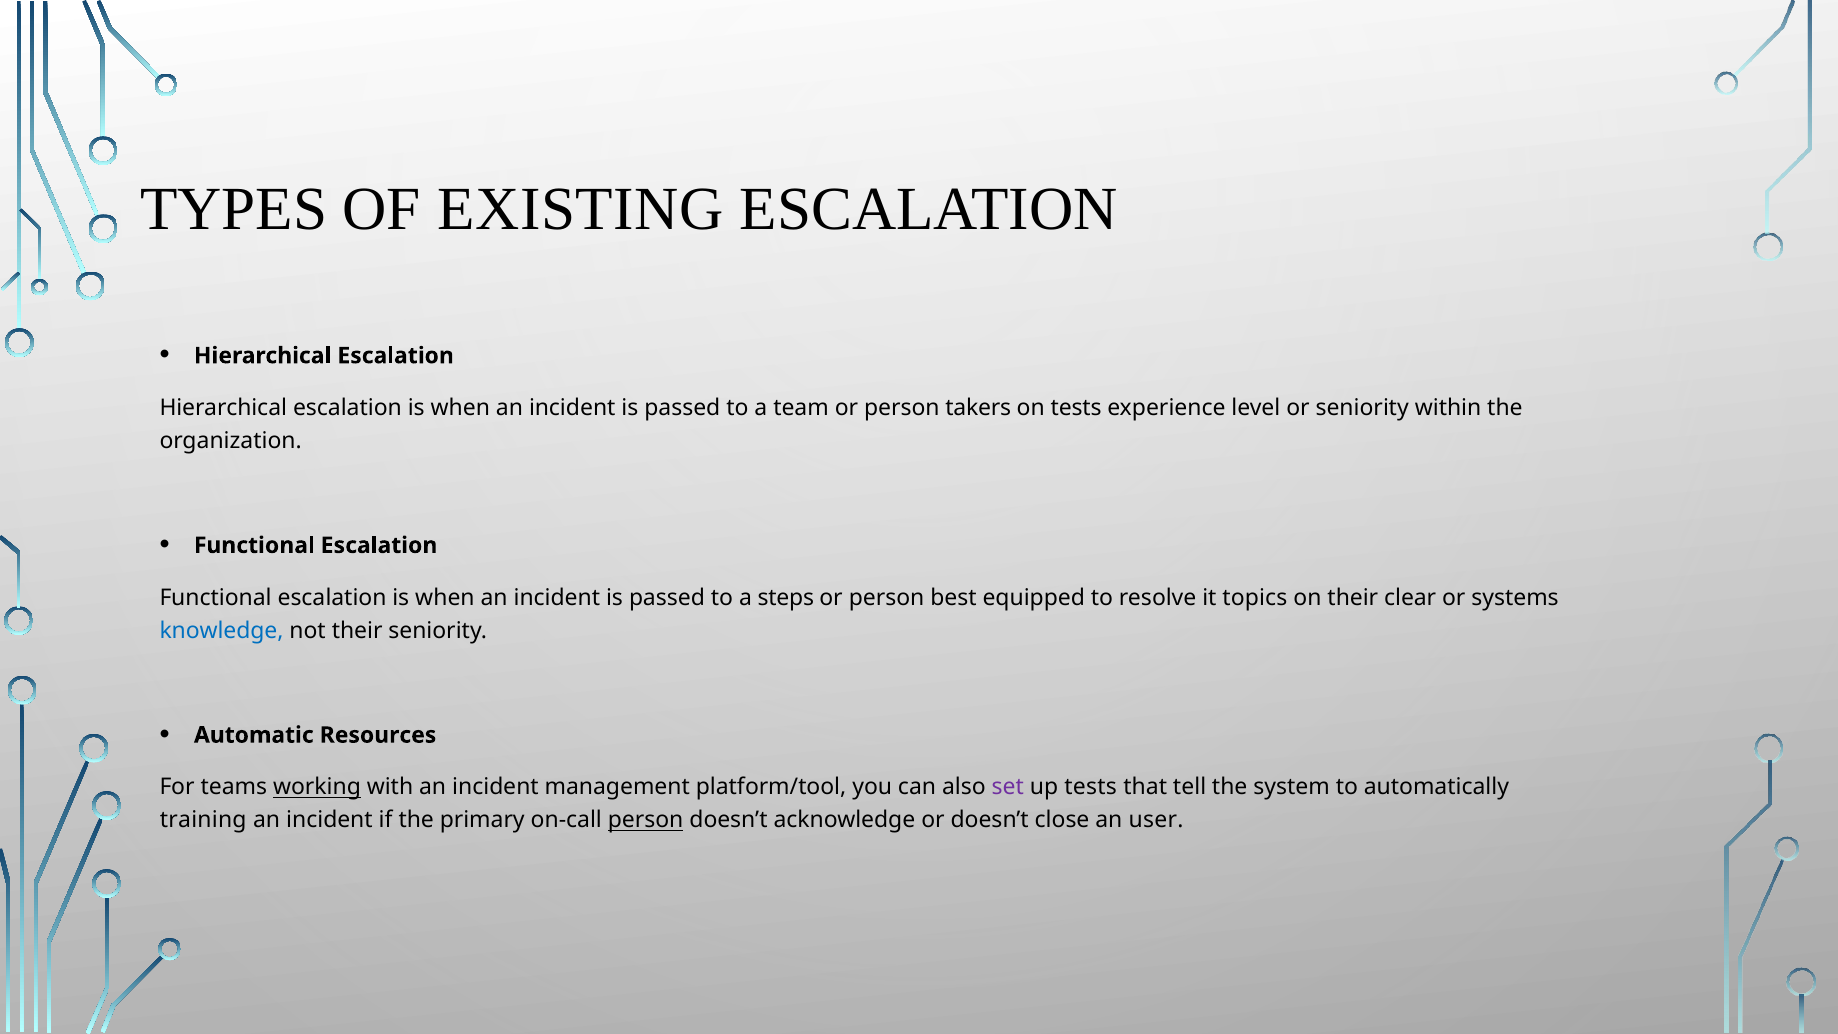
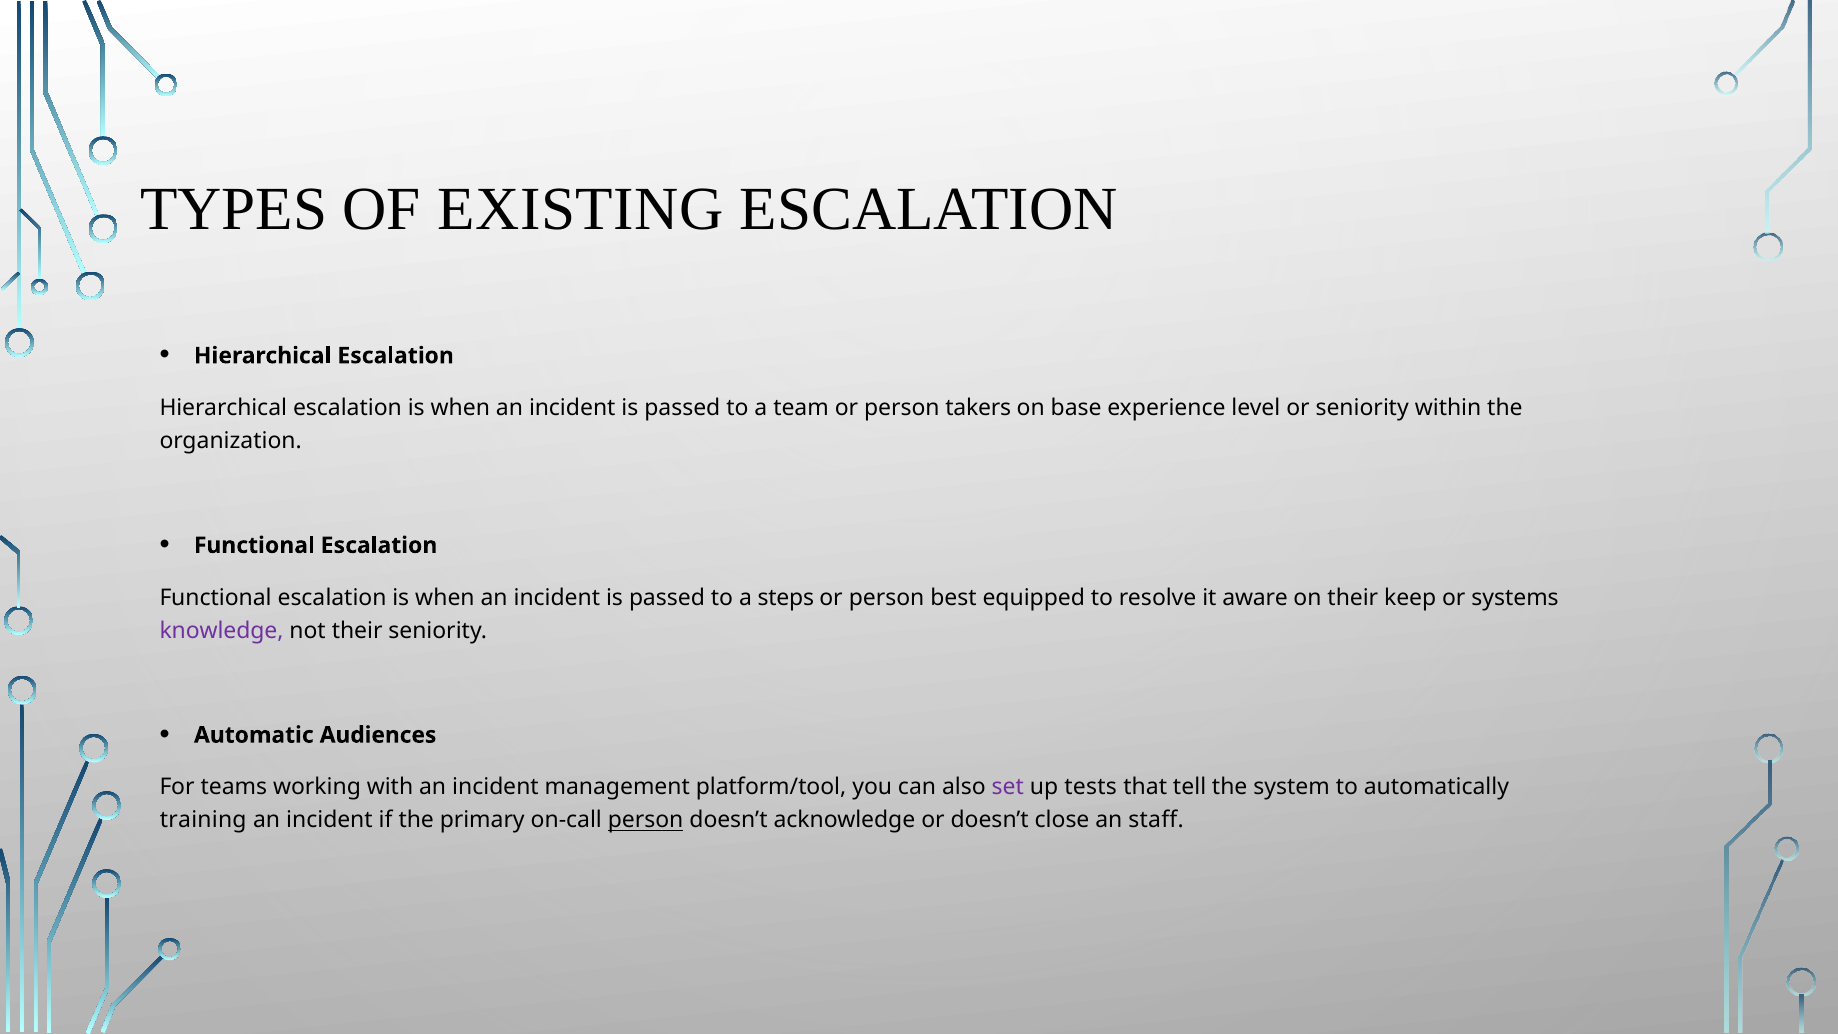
on tests: tests -> base
topics: topics -> aware
clear: clear -> keep
knowledge colour: blue -> purple
Resources: Resources -> Audiences
working underline: present -> none
user: user -> staff
